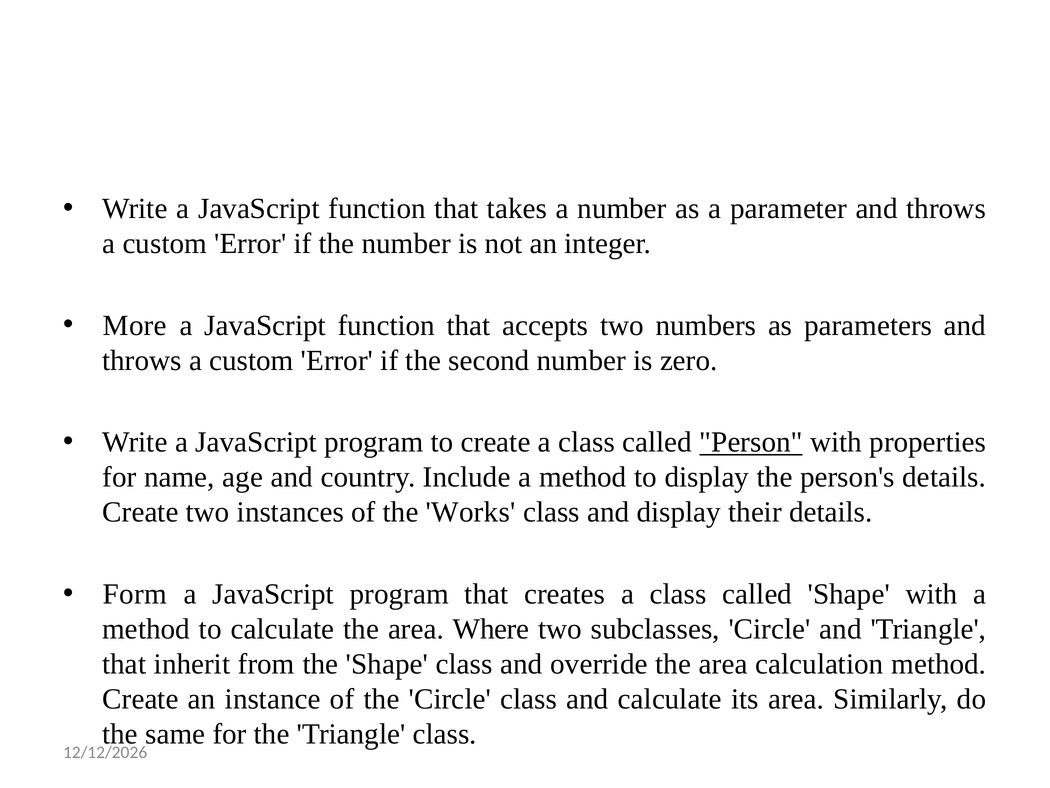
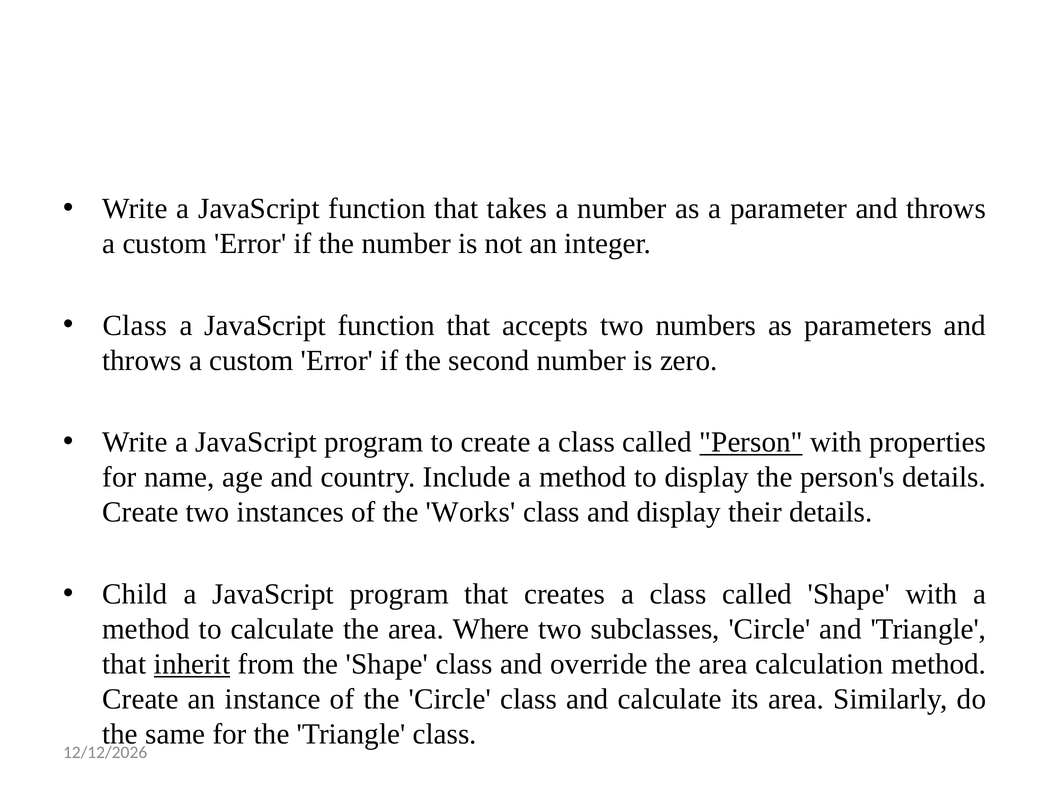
More at (135, 325): More -> Class
Form: Form -> Child
inherit underline: none -> present
